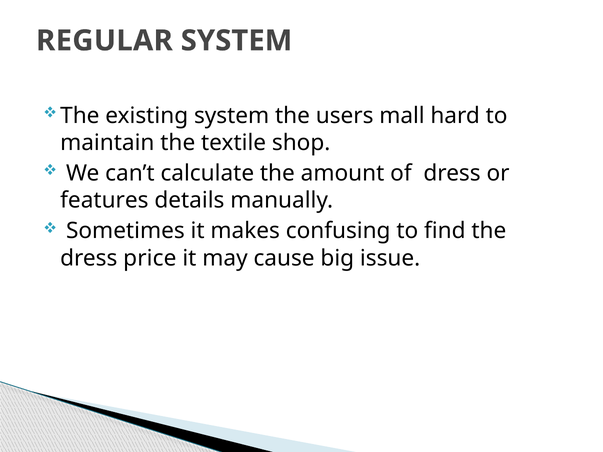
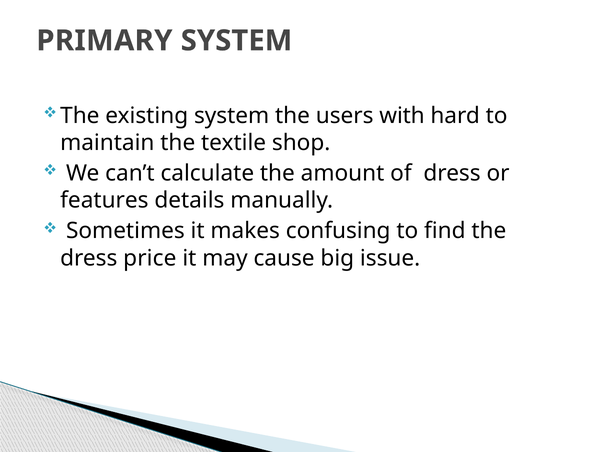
REGULAR: REGULAR -> PRIMARY
mall: mall -> with
